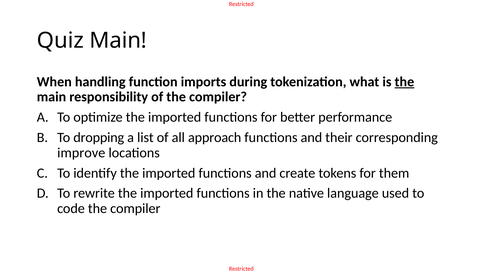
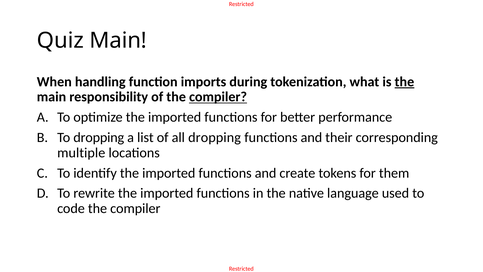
compiler at (218, 97) underline: none -> present
all approach: approach -> dropping
improve: improve -> multiple
